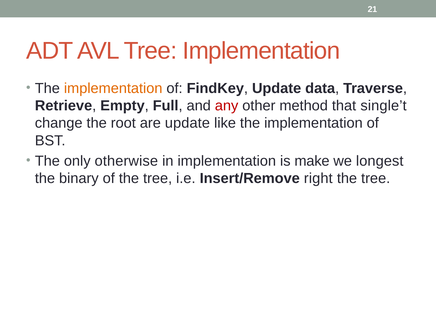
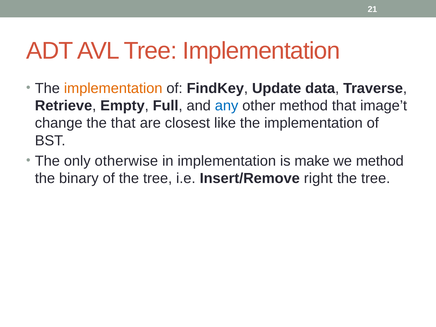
any colour: red -> blue
single’t: single’t -> image’t
the root: root -> that
are update: update -> closest
we longest: longest -> method
